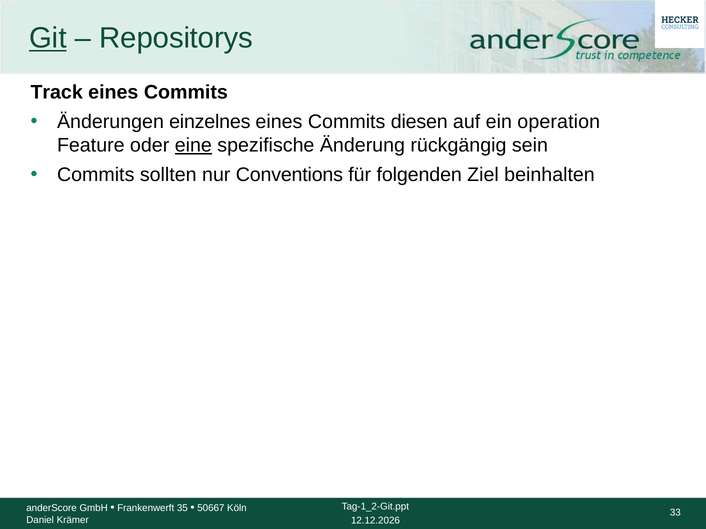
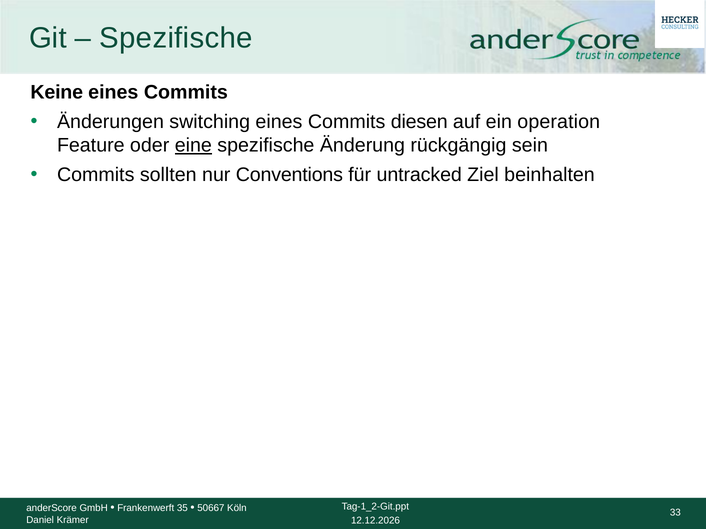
Git underline: present -> none
Repositorys at (176, 38): Repositorys -> Spezifische
Track: Track -> Keine
einzelnes: einzelnes -> switching
folgenden: folgenden -> untracked
